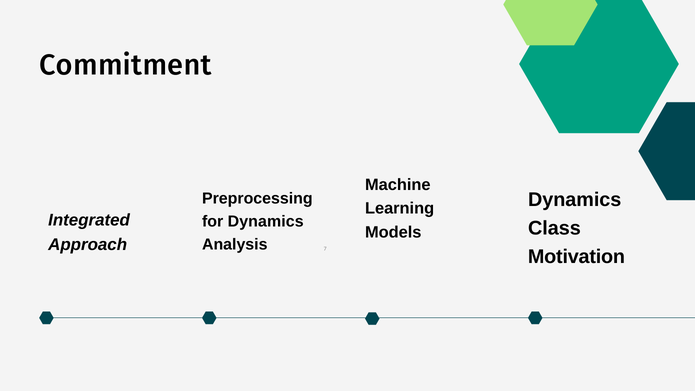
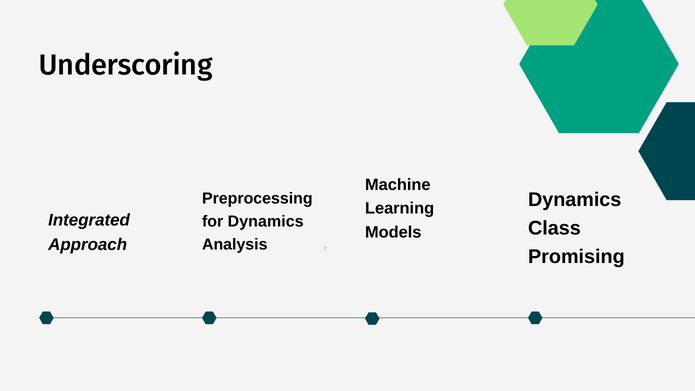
Commitment: Commitment -> Underscoring
Motivation: Motivation -> Promising
